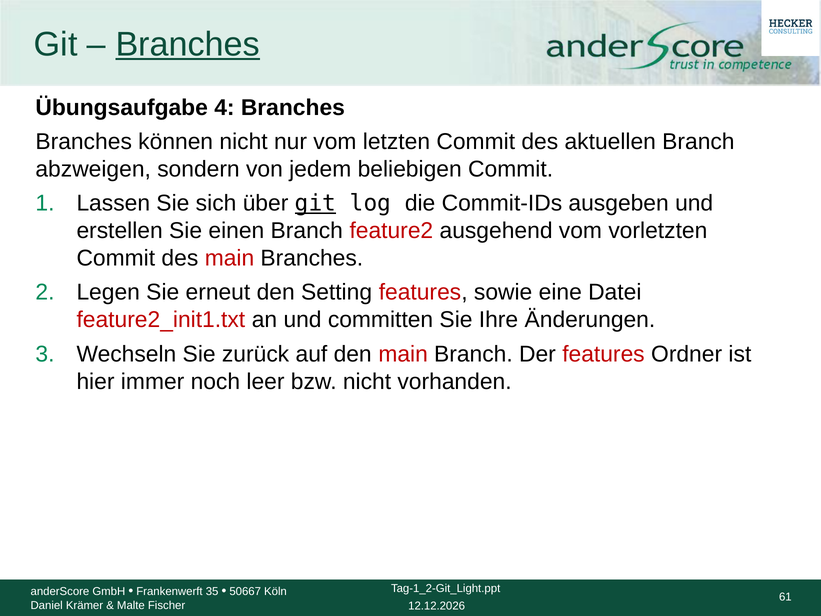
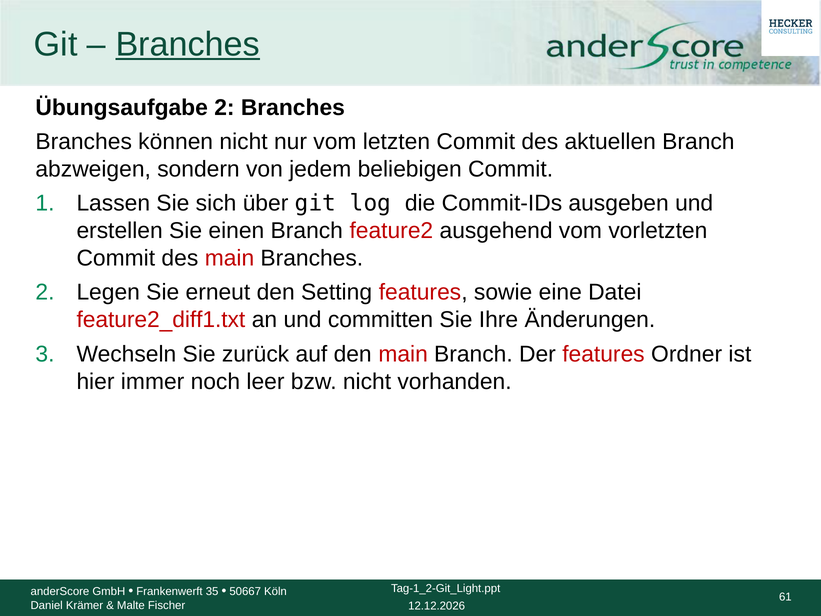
Übungsaufgabe 4: 4 -> 2
git at (316, 203) underline: present -> none
feature2_init1.txt: feature2_init1.txt -> feature2_diff1.txt
